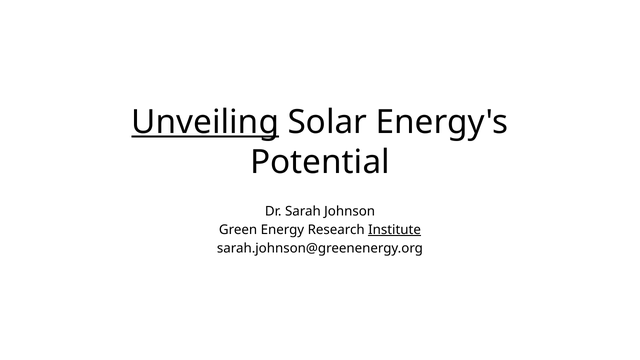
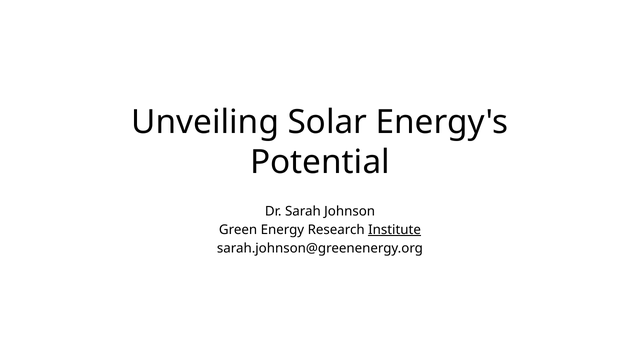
Unveiling underline: present -> none
